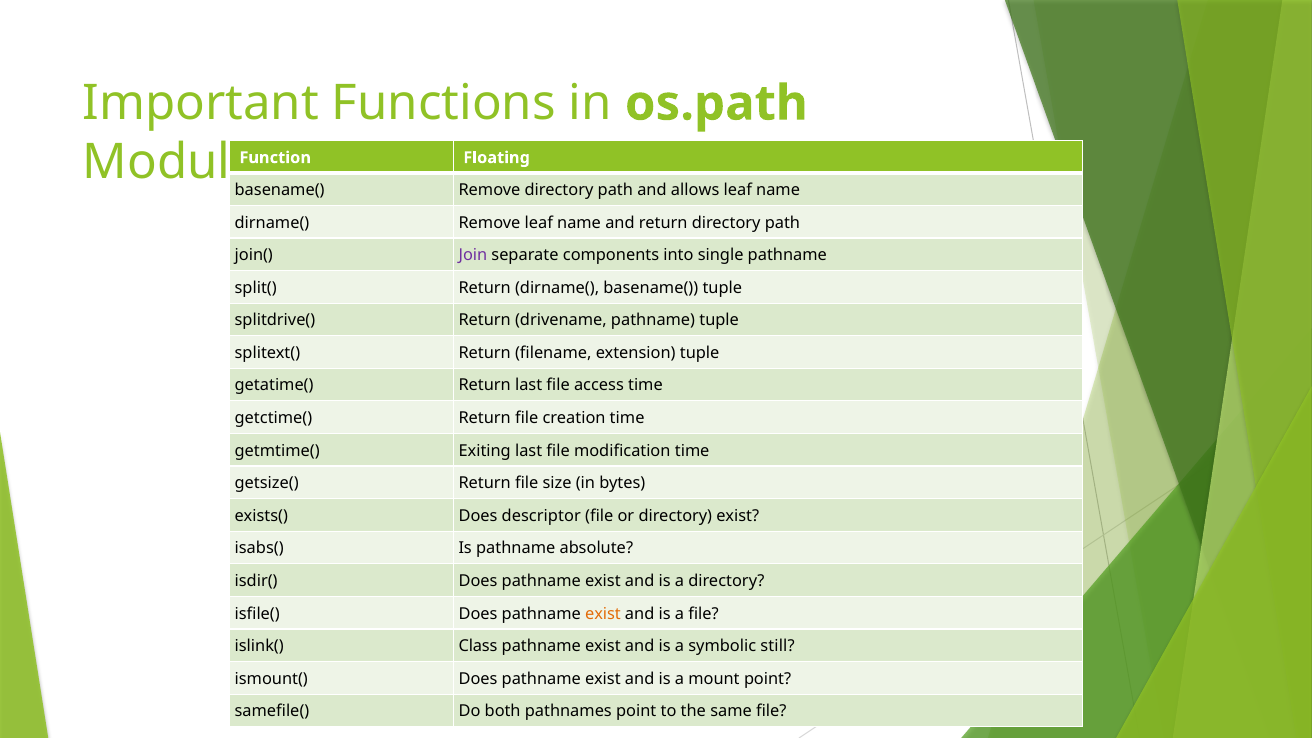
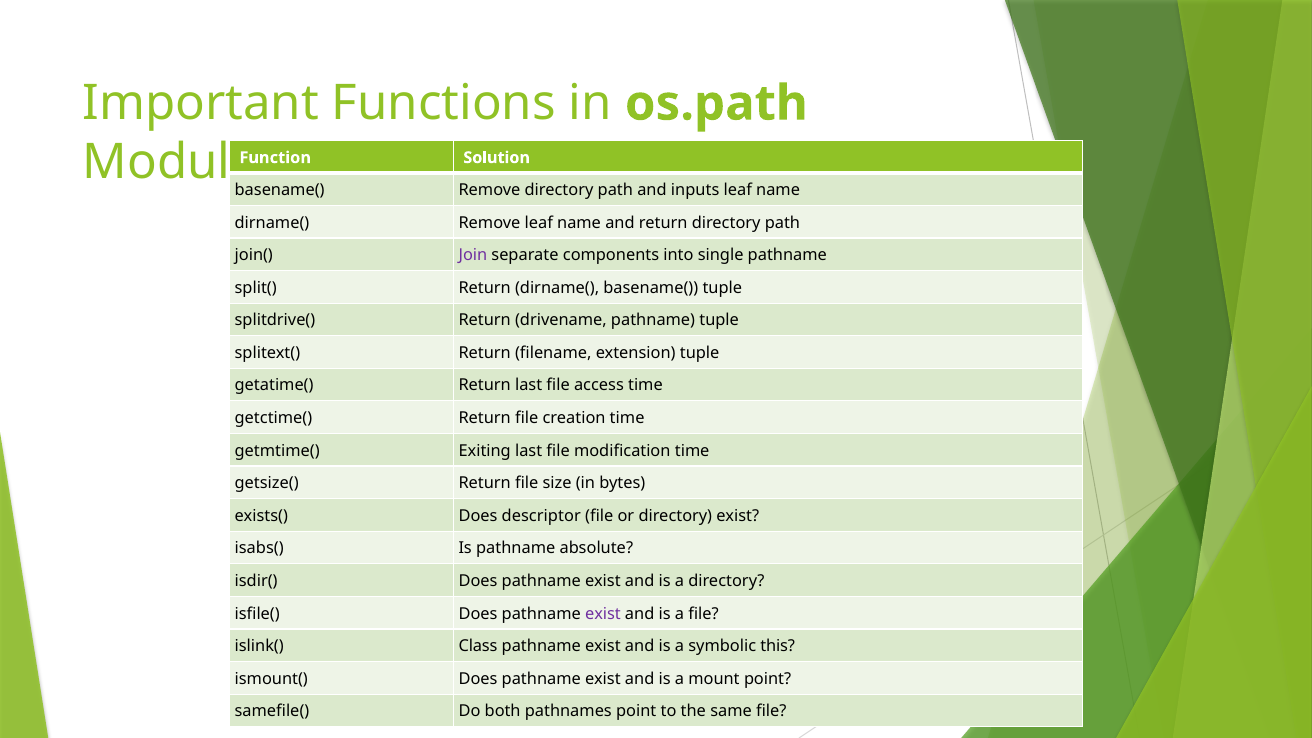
Floating: Floating -> Solution
allows: allows -> inputs
exist at (603, 614) colour: orange -> purple
still: still -> this
